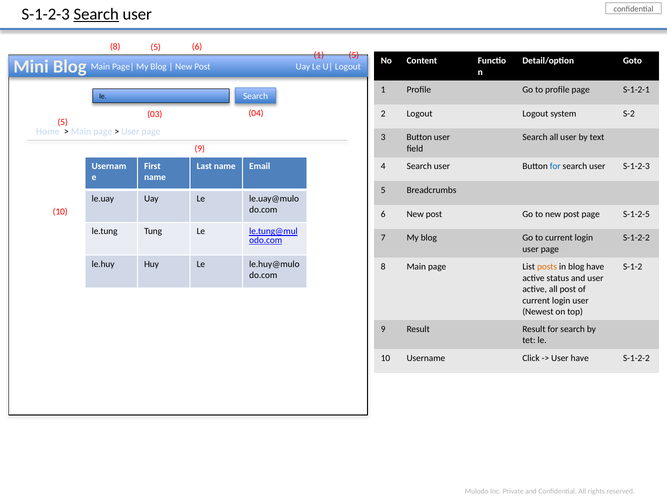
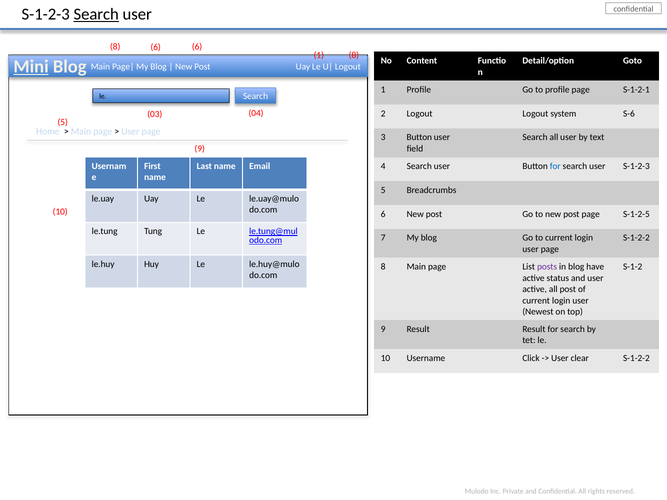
8 5: 5 -> 6
1 5: 5 -> 8
Mini underline: none -> present
S-2: S-2 -> S-6
posts colour: orange -> purple
User have: have -> clear
